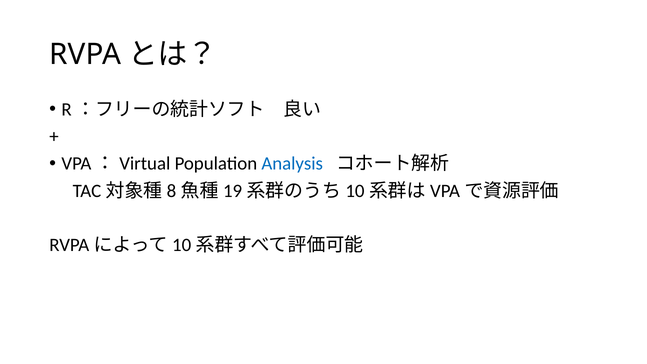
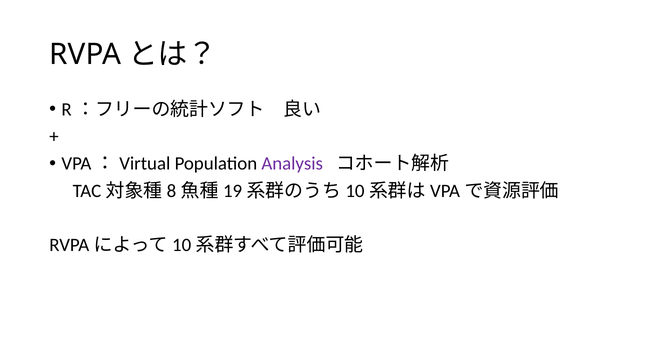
Analysis colour: blue -> purple
